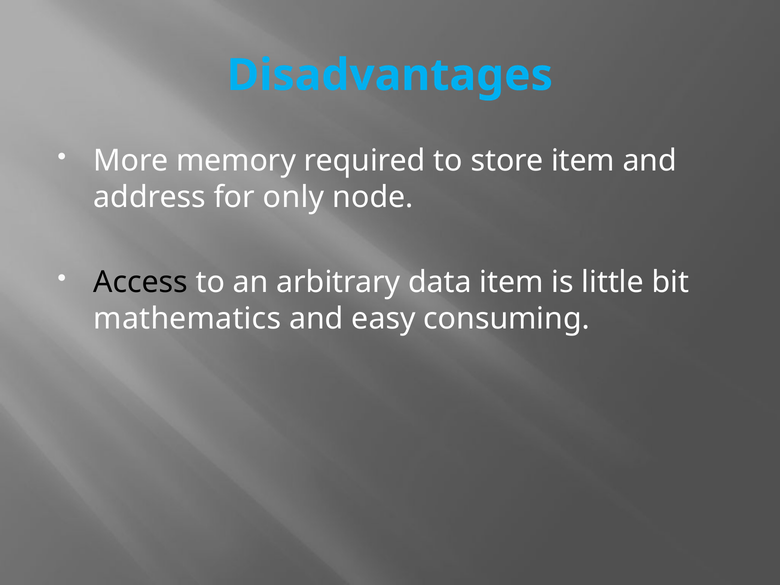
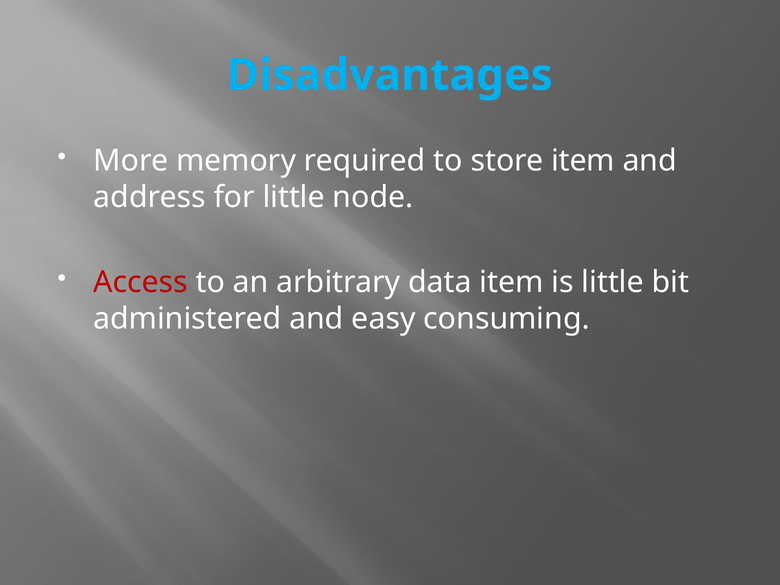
for only: only -> little
Access colour: black -> red
mathematics: mathematics -> administered
